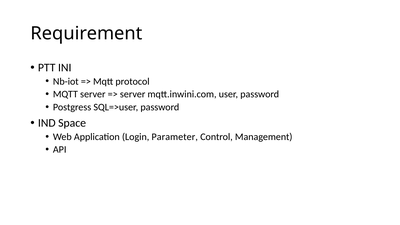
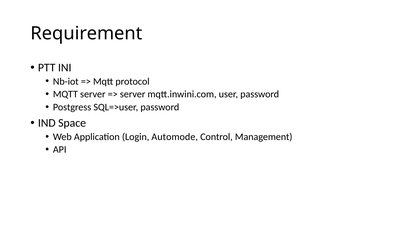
Parameter: Parameter -> Automode
